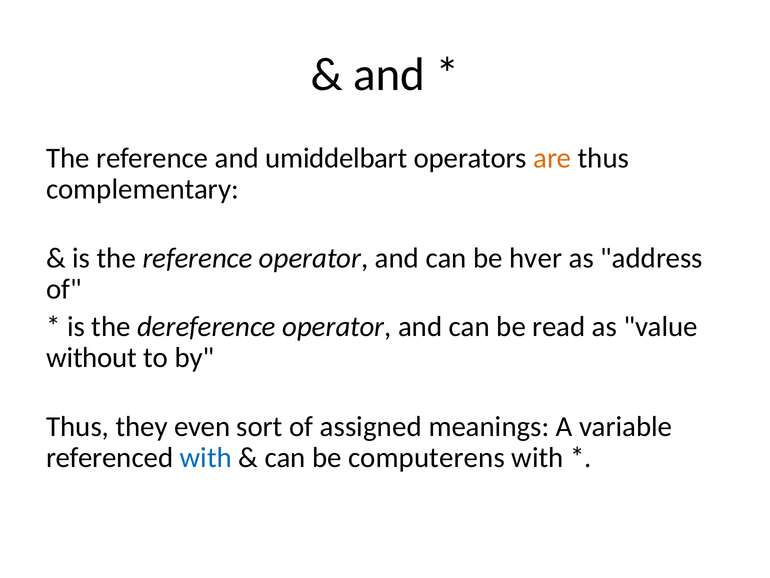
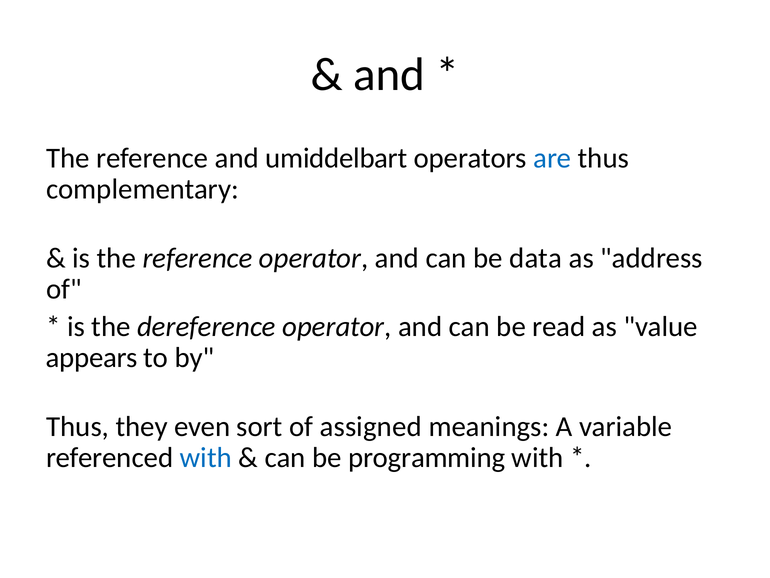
are colour: orange -> blue
hver: hver -> data
without: without -> appears
computerens: computerens -> programming
